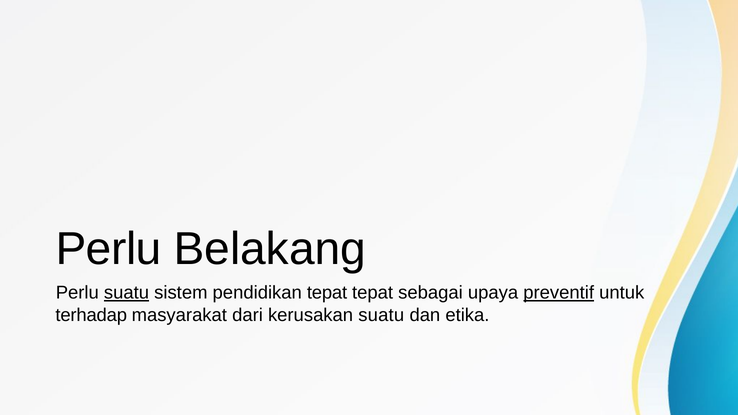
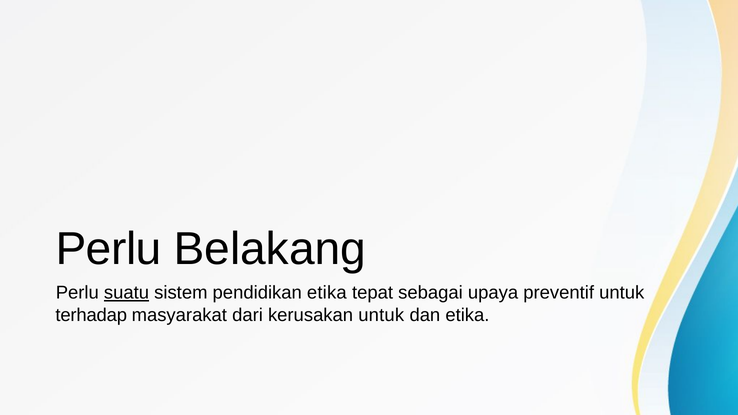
pendidikan tepat: tepat -> etika
preventif underline: present -> none
kerusakan suatu: suatu -> untuk
